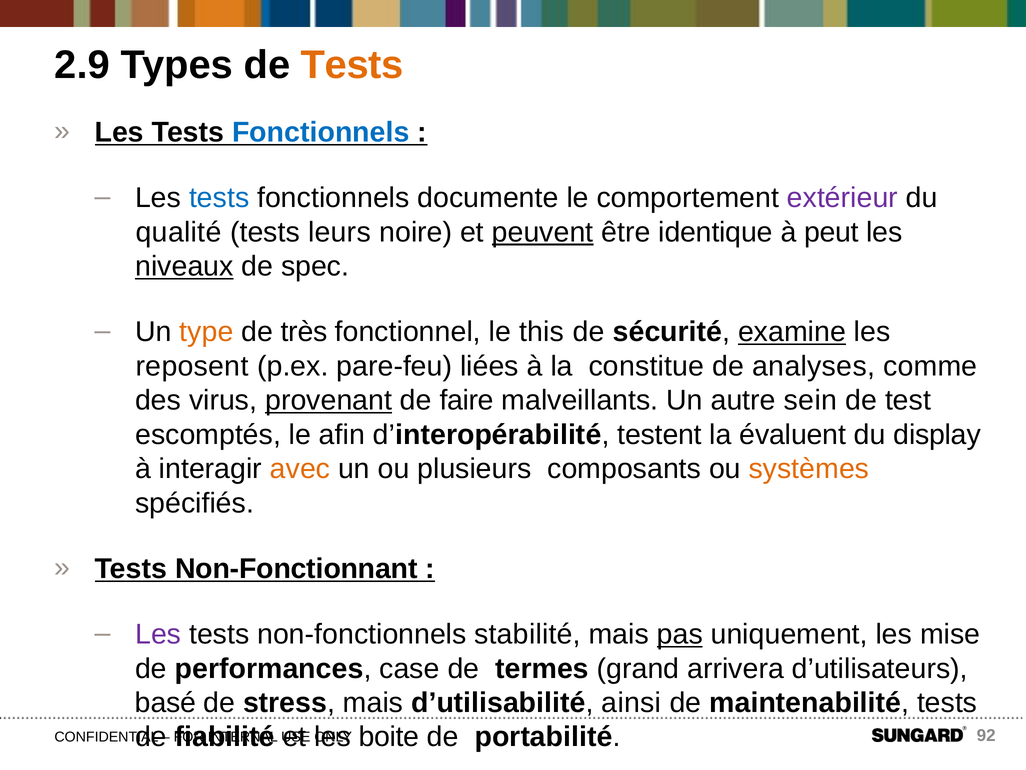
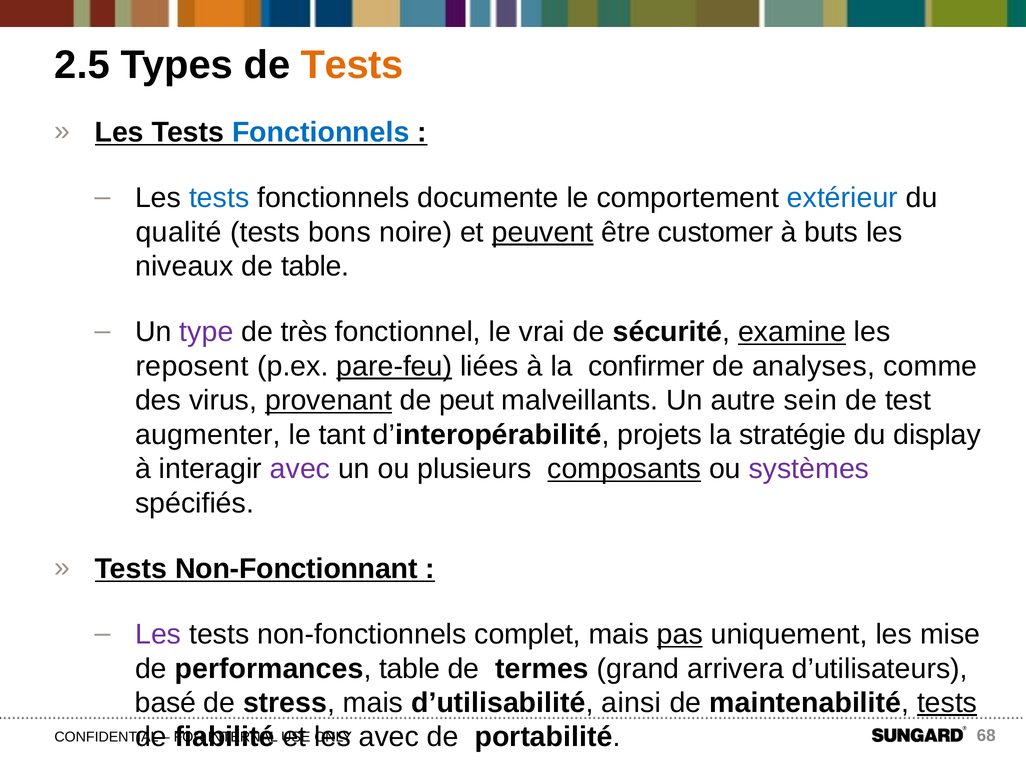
2.9: 2.9 -> 2.5
extérieur colour: purple -> blue
leurs: leurs -> bons
identique: identique -> customer
peut: peut -> buts
niveaux underline: present -> none
de spec: spec -> table
type colour: orange -> purple
this: this -> vrai
pare-feu underline: none -> present
constitue: constitue -> confirmer
faire: faire -> peut
escomptés: escomptés -> augmenter
afin: afin -> tant
testent: testent -> projets
évaluent: évaluent -> stratégie
avec at (300, 469) colour: orange -> purple
composants underline: none -> present
systèmes colour: orange -> purple
stabilité: stabilité -> complet
performances case: case -> table
tests at (947, 702) underline: none -> present
boite at (389, 737): boite -> avec
92: 92 -> 68
